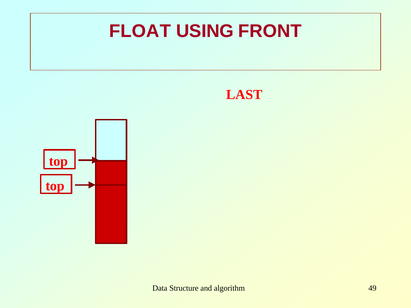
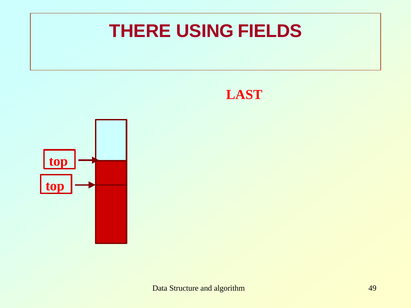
FLOAT: FLOAT -> THERE
FRONT: FRONT -> FIELDS
